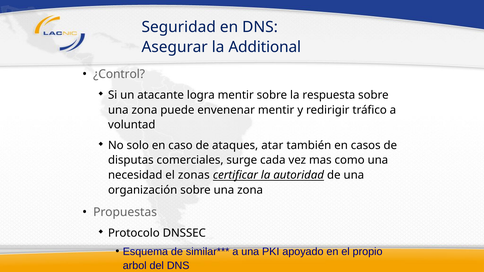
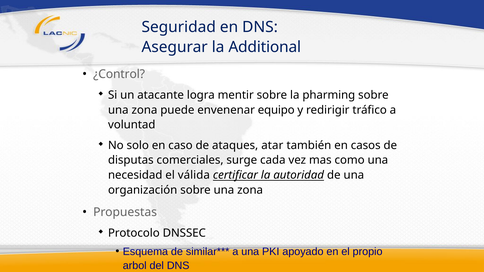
respuesta: respuesta -> pharming
envenenar mentir: mentir -> equipo
zonas: zonas -> válida
